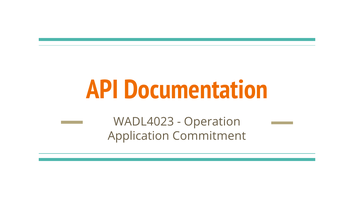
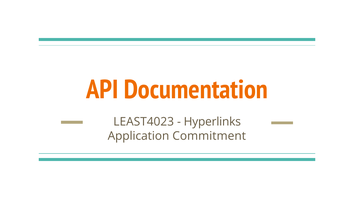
WADL4023: WADL4023 -> LEAST4023
Operation: Operation -> Hyperlinks
